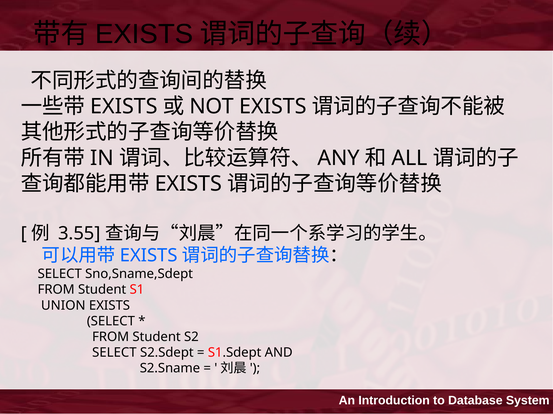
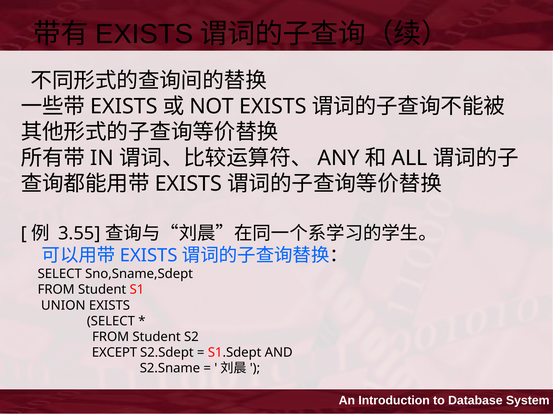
SELECT at (114, 353): SELECT -> EXCEPT
